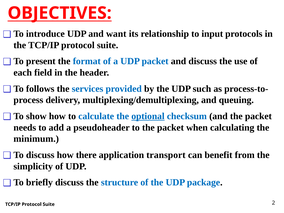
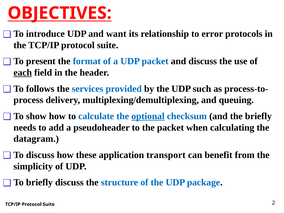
input: input -> error
each underline: none -> present
and the packet: packet -> briefly
minimum: minimum -> datagram
there: there -> these
